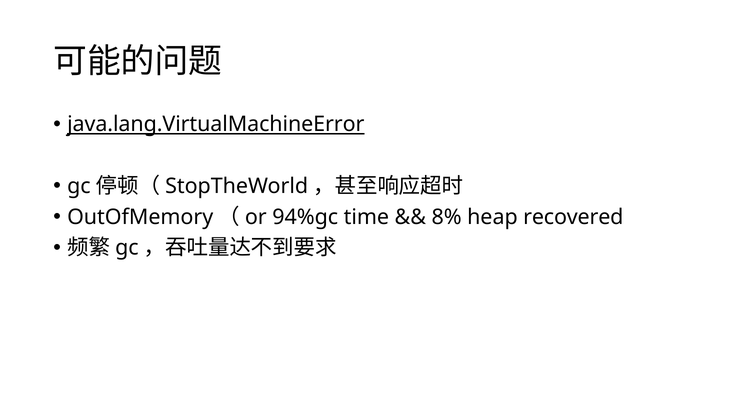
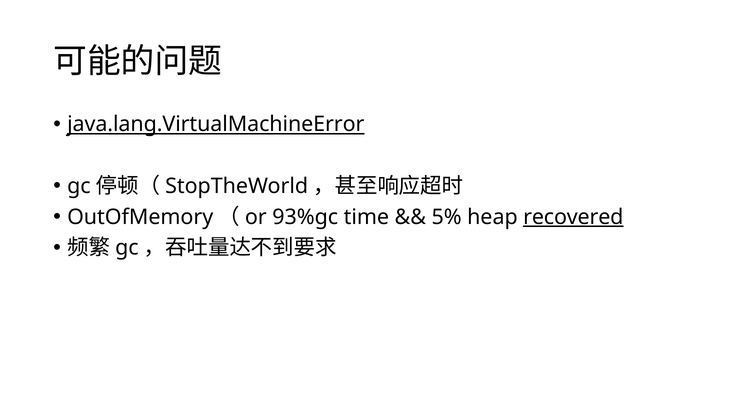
94%gc: 94%gc -> 93%gc
8%: 8% -> 5%
recovered underline: none -> present
